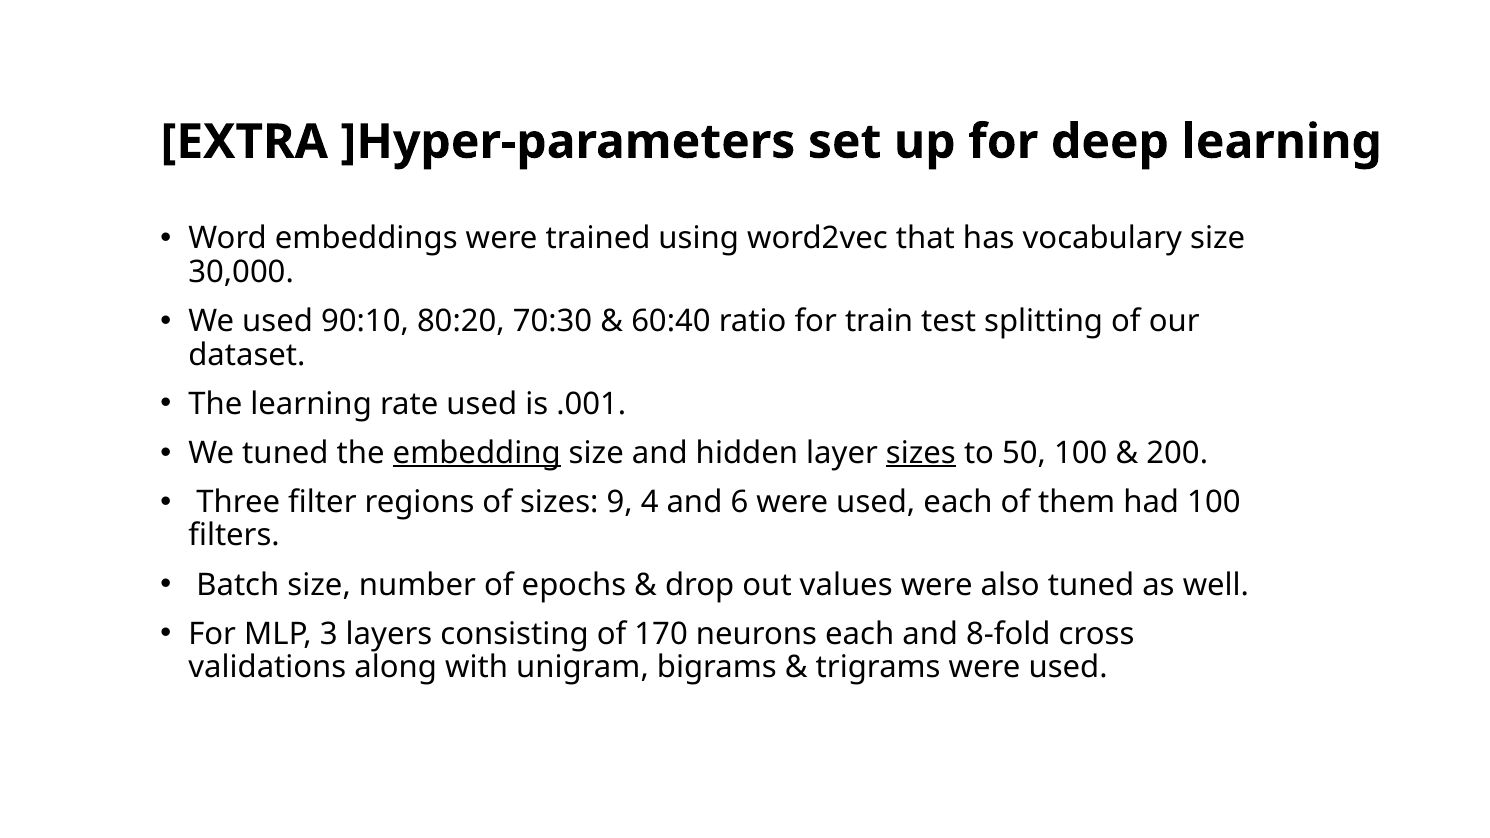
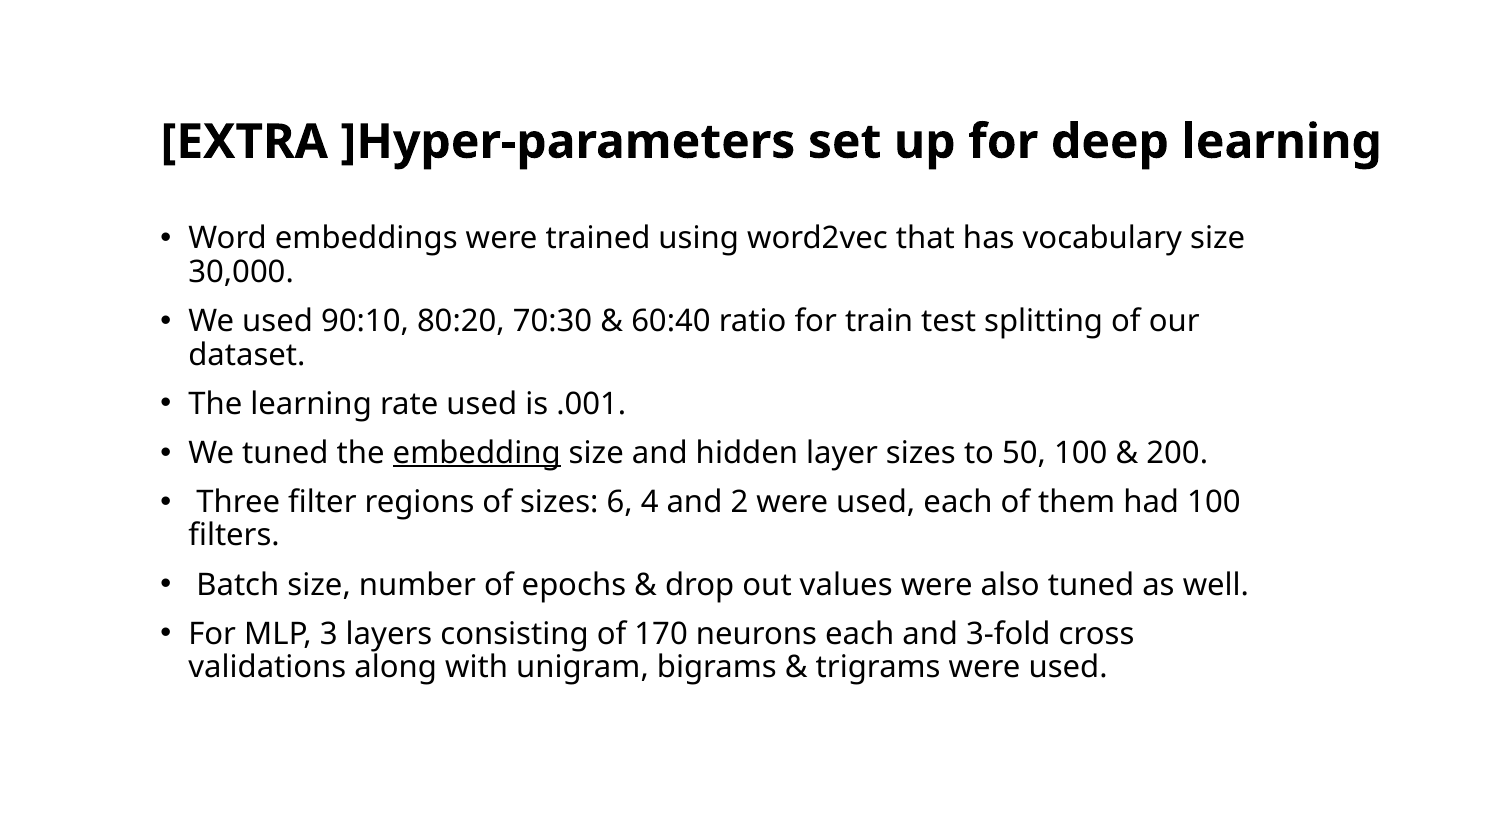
sizes at (921, 453) underline: present -> none
9: 9 -> 6
6: 6 -> 2
8-fold: 8-fold -> 3-fold
